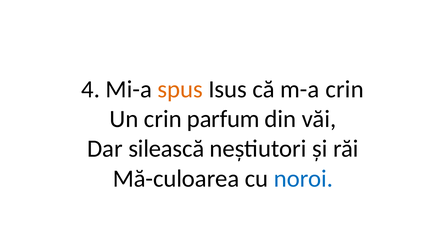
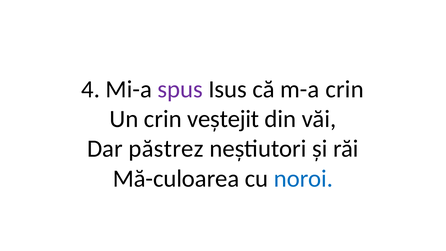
spus colour: orange -> purple
parfum: parfum -> veștejit
silească: silească -> păstrez
